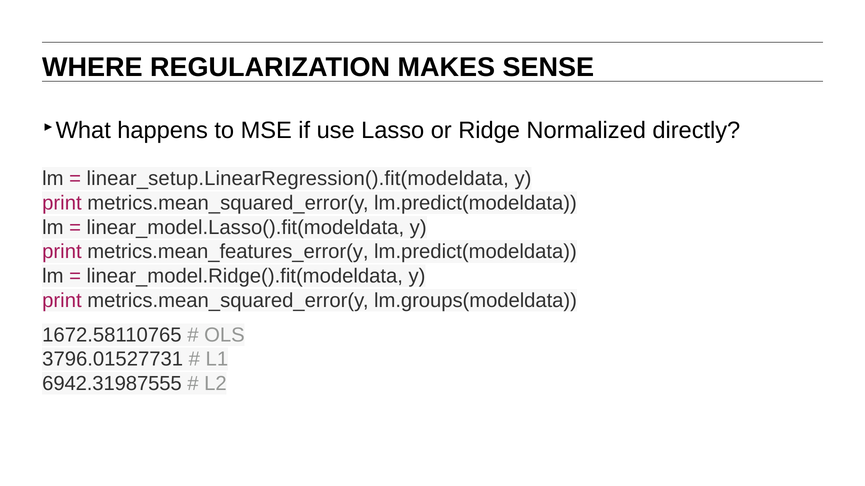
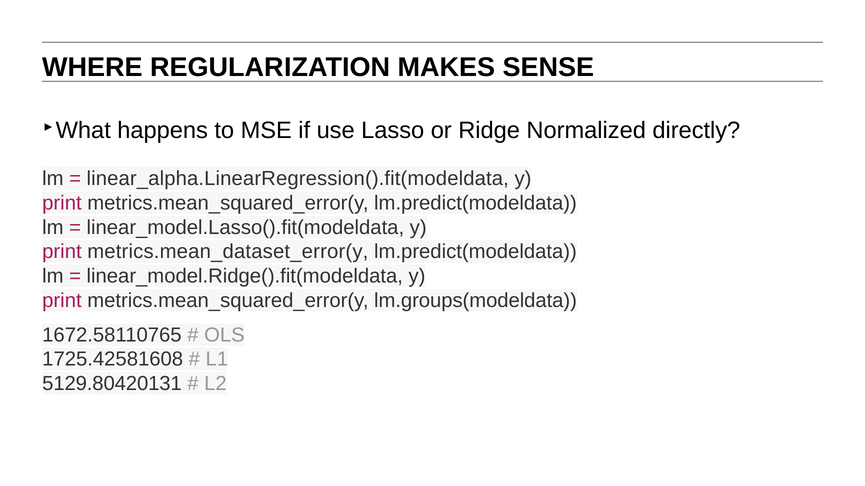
linear_setup.LinearRegression().fit(modeldata: linear_setup.LinearRegression().fit(modeldata -> linear_alpha.LinearRegression().fit(modeldata
metrics.mean_features_error(y: metrics.mean_features_error(y -> metrics.mean_dataset_error(y
3796.01527731: 3796.01527731 -> 1725.42581608
6942.31987555: 6942.31987555 -> 5129.80420131
